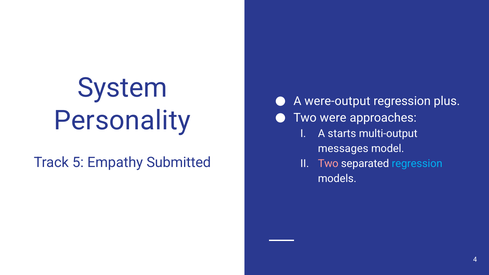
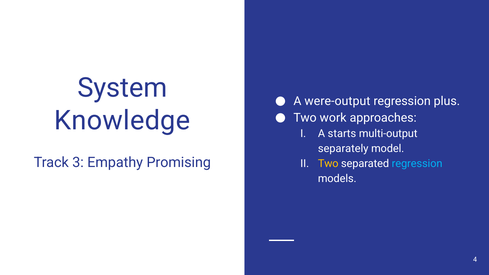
Personality: Personality -> Knowledge
were: were -> work
messages: messages -> separately
5: 5 -> 3
Submitted: Submitted -> Promising
Two at (328, 164) colour: pink -> yellow
